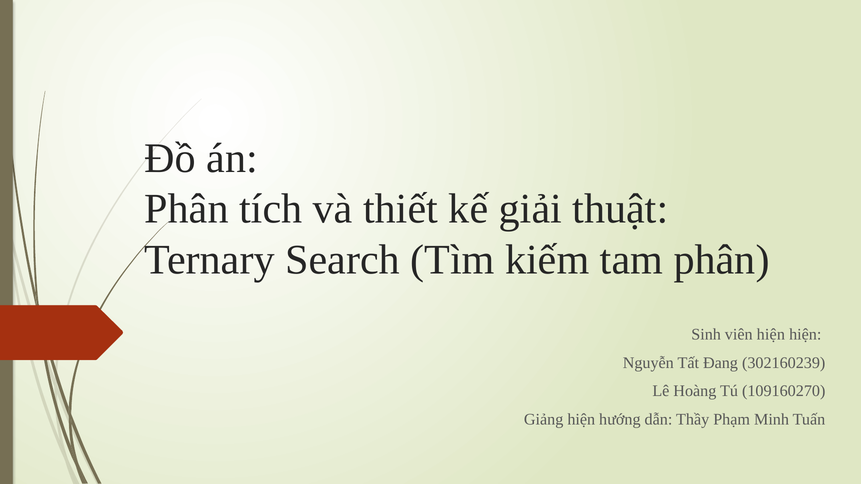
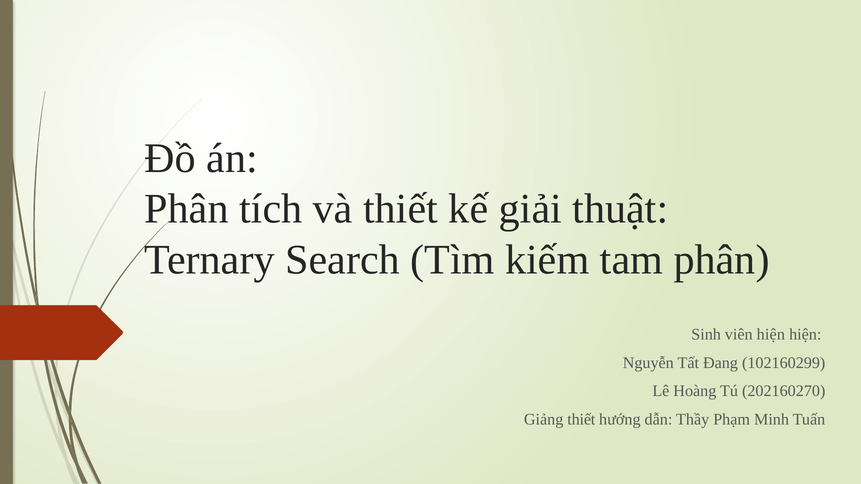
302160239: 302160239 -> 102160299
109160270: 109160270 -> 202160270
Giảng hiện: hiện -> thiết
